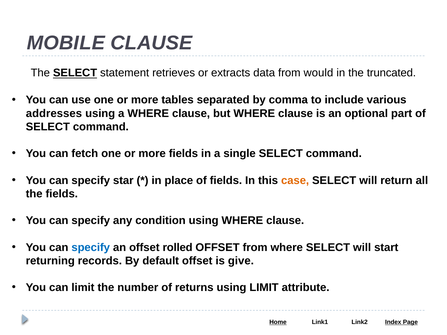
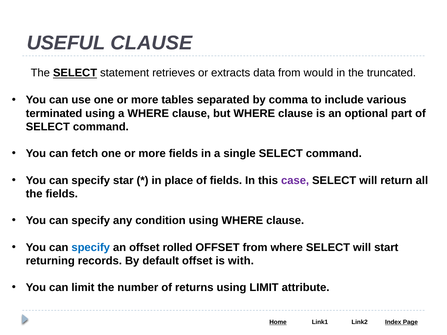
MOBILE: MOBILE -> USEFUL
addresses: addresses -> terminated
case colour: orange -> purple
give: give -> with
